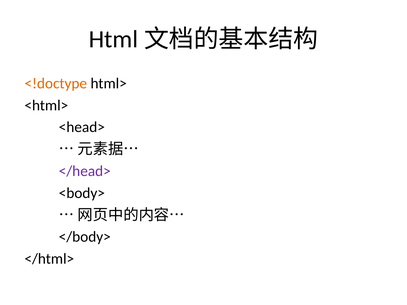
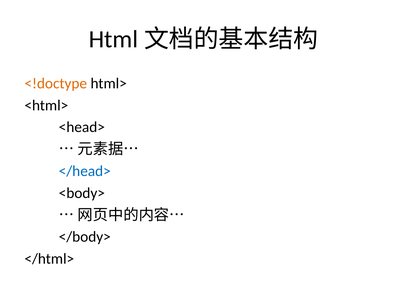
</head> colour: purple -> blue
